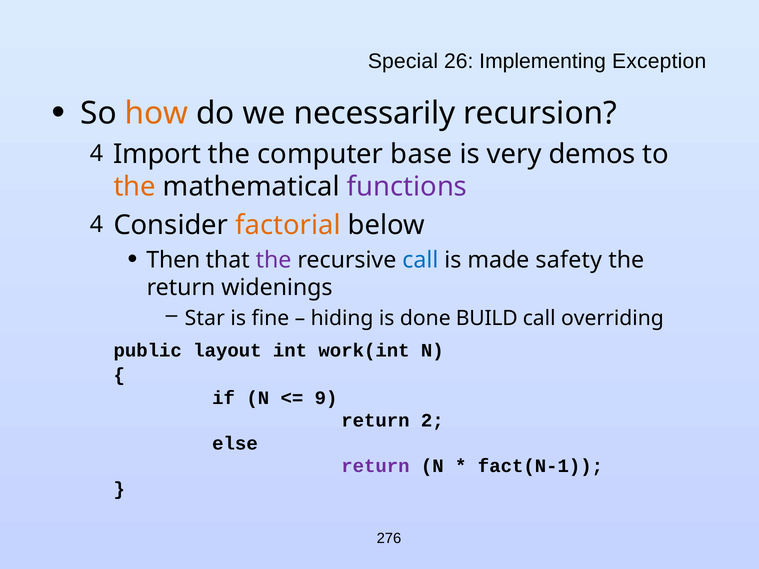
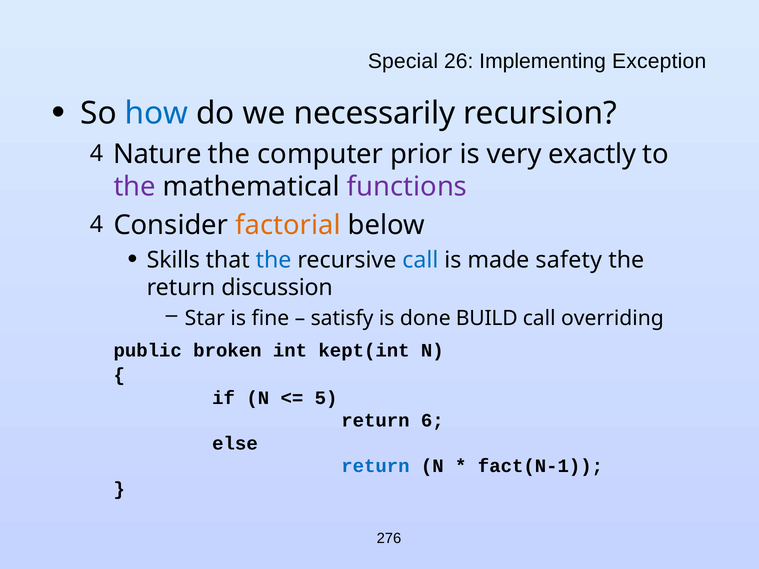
how colour: orange -> blue
Import: Import -> Nature
base: base -> prior
demos: demos -> exactly
the at (135, 187) colour: orange -> purple
Then: Then -> Skills
the at (274, 260) colour: purple -> blue
widenings: widenings -> discussion
hiding: hiding -> satisfy
layout: layout -> broken
work(int: work(int -> kept(int
9: 9 -> 5
2: 2 -> 6
return at (375, 466) colour: purple -> blue
